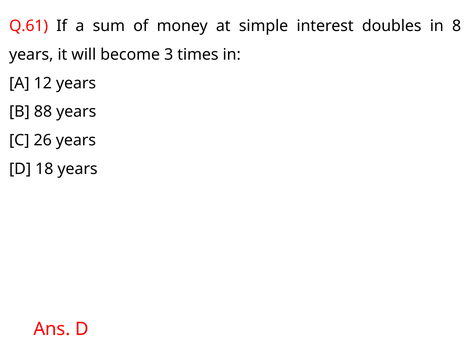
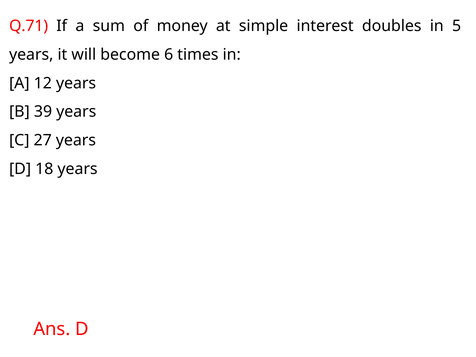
Q.61: Q.61 -> Q.71
8: 8 -> 5
3: 3 -> 6
88: 88 -> 39
26: 26 -> 27
